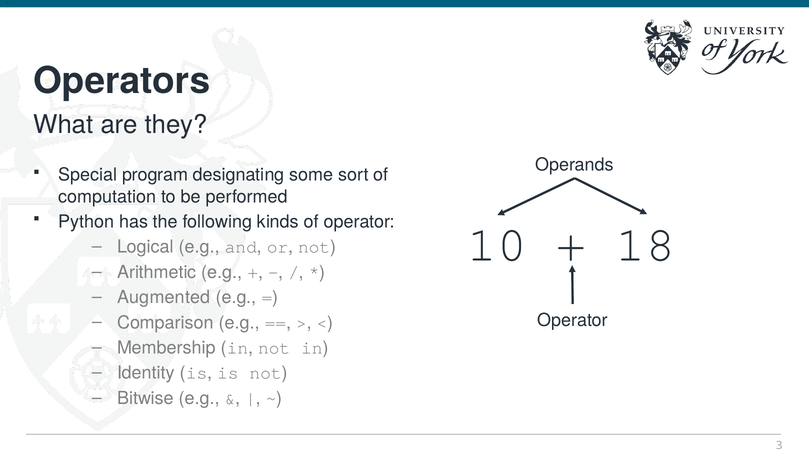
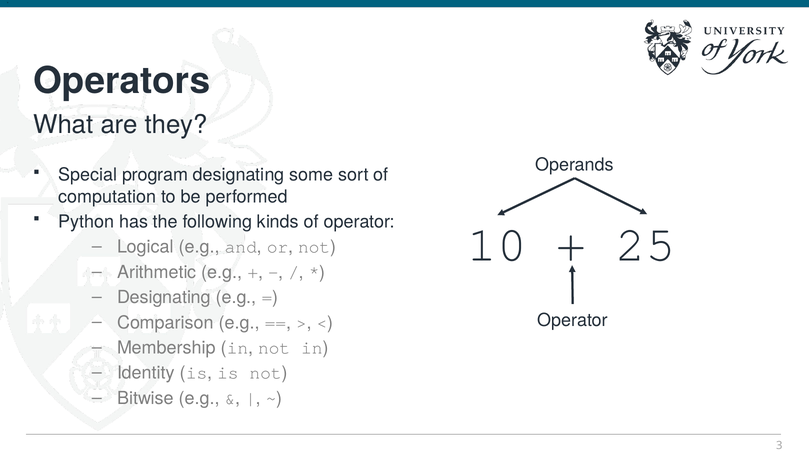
18: 18 -> 25
Augmented at (164, 297): Augmented -> Designating
